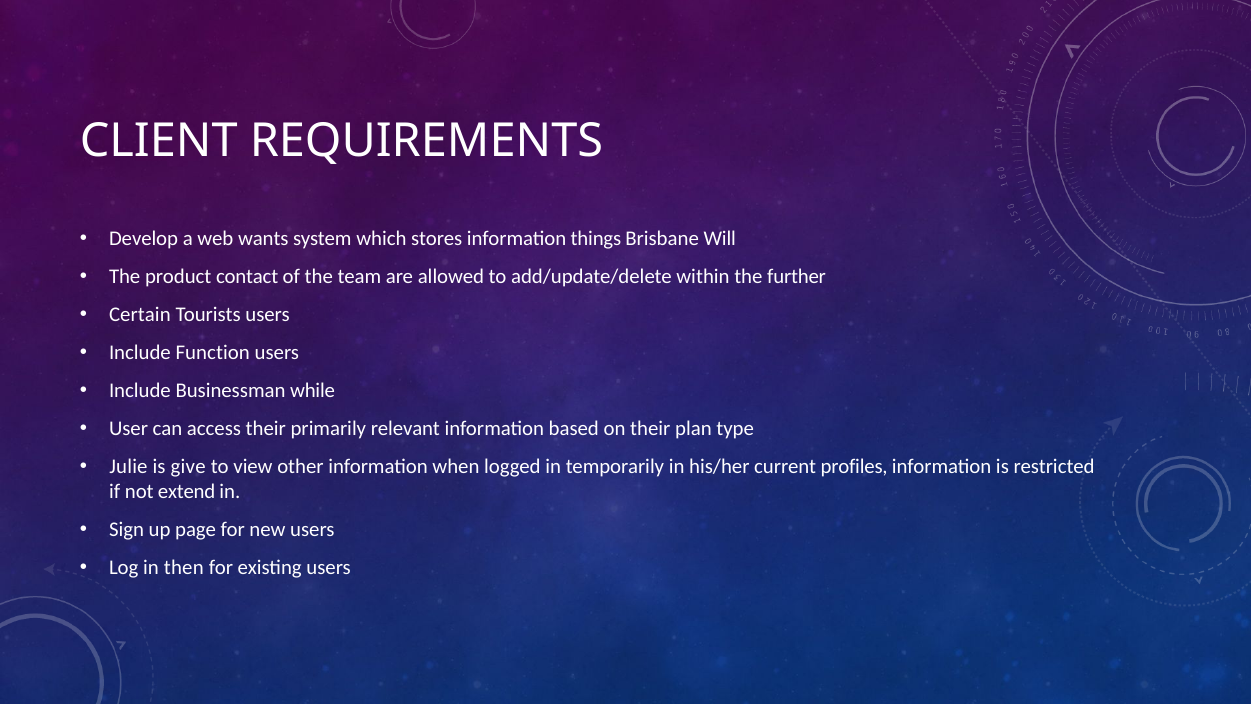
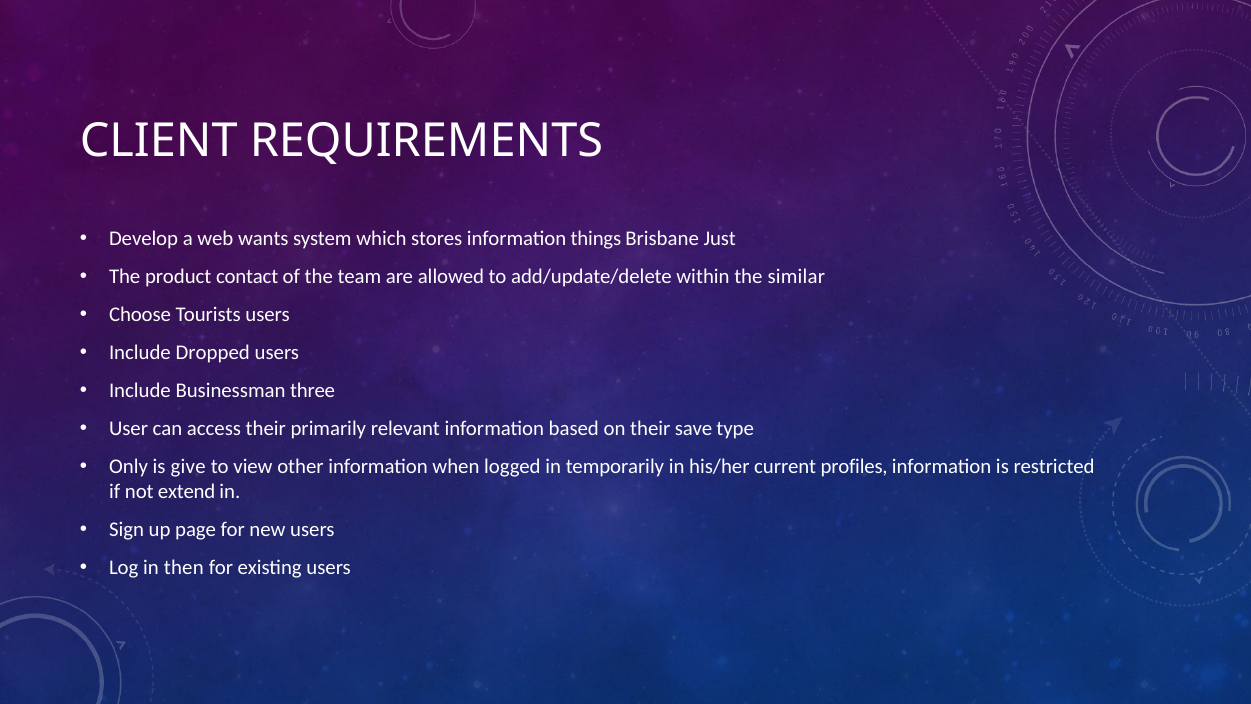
Will: Will -> Just
further: further -> similar
Certain: Certain -> Choose
Function: Function -> Dropped
while: while -> three
plan: plan -> save
Julie: Julie -> Only
